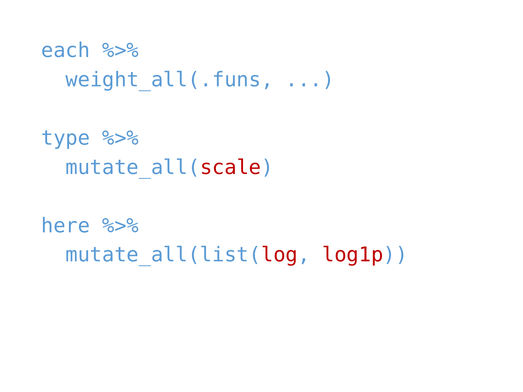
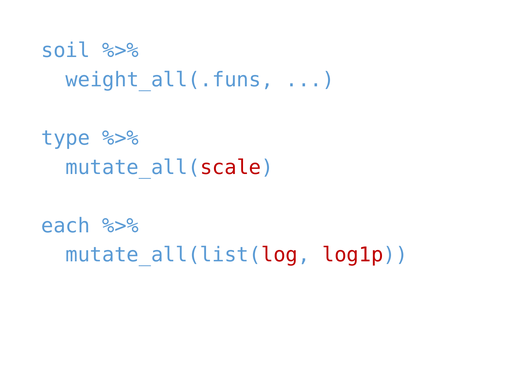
each: each -> soil
here: here -> each
